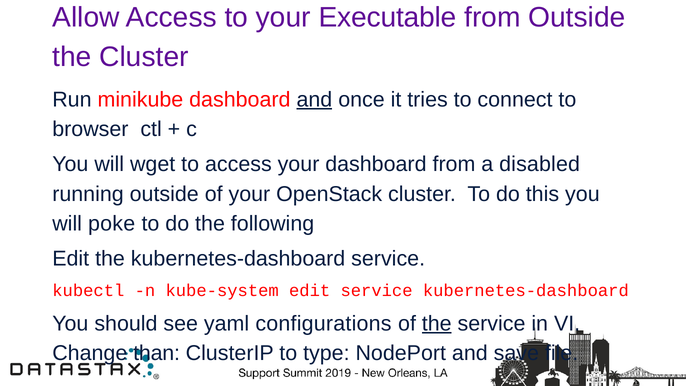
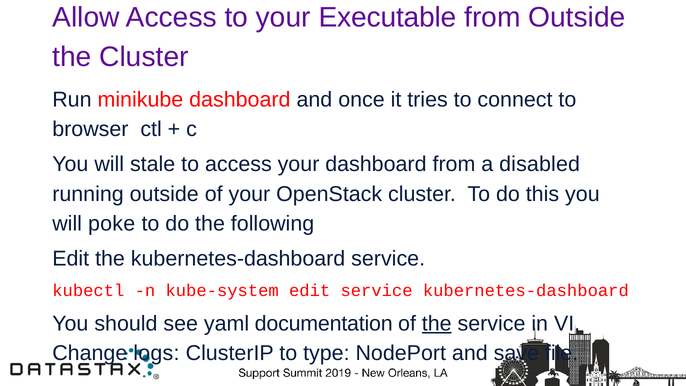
and at (314, 99) underline: present -> none
wget: wget -> stale
configurations: configurations -> documentation
than: than -> logs
